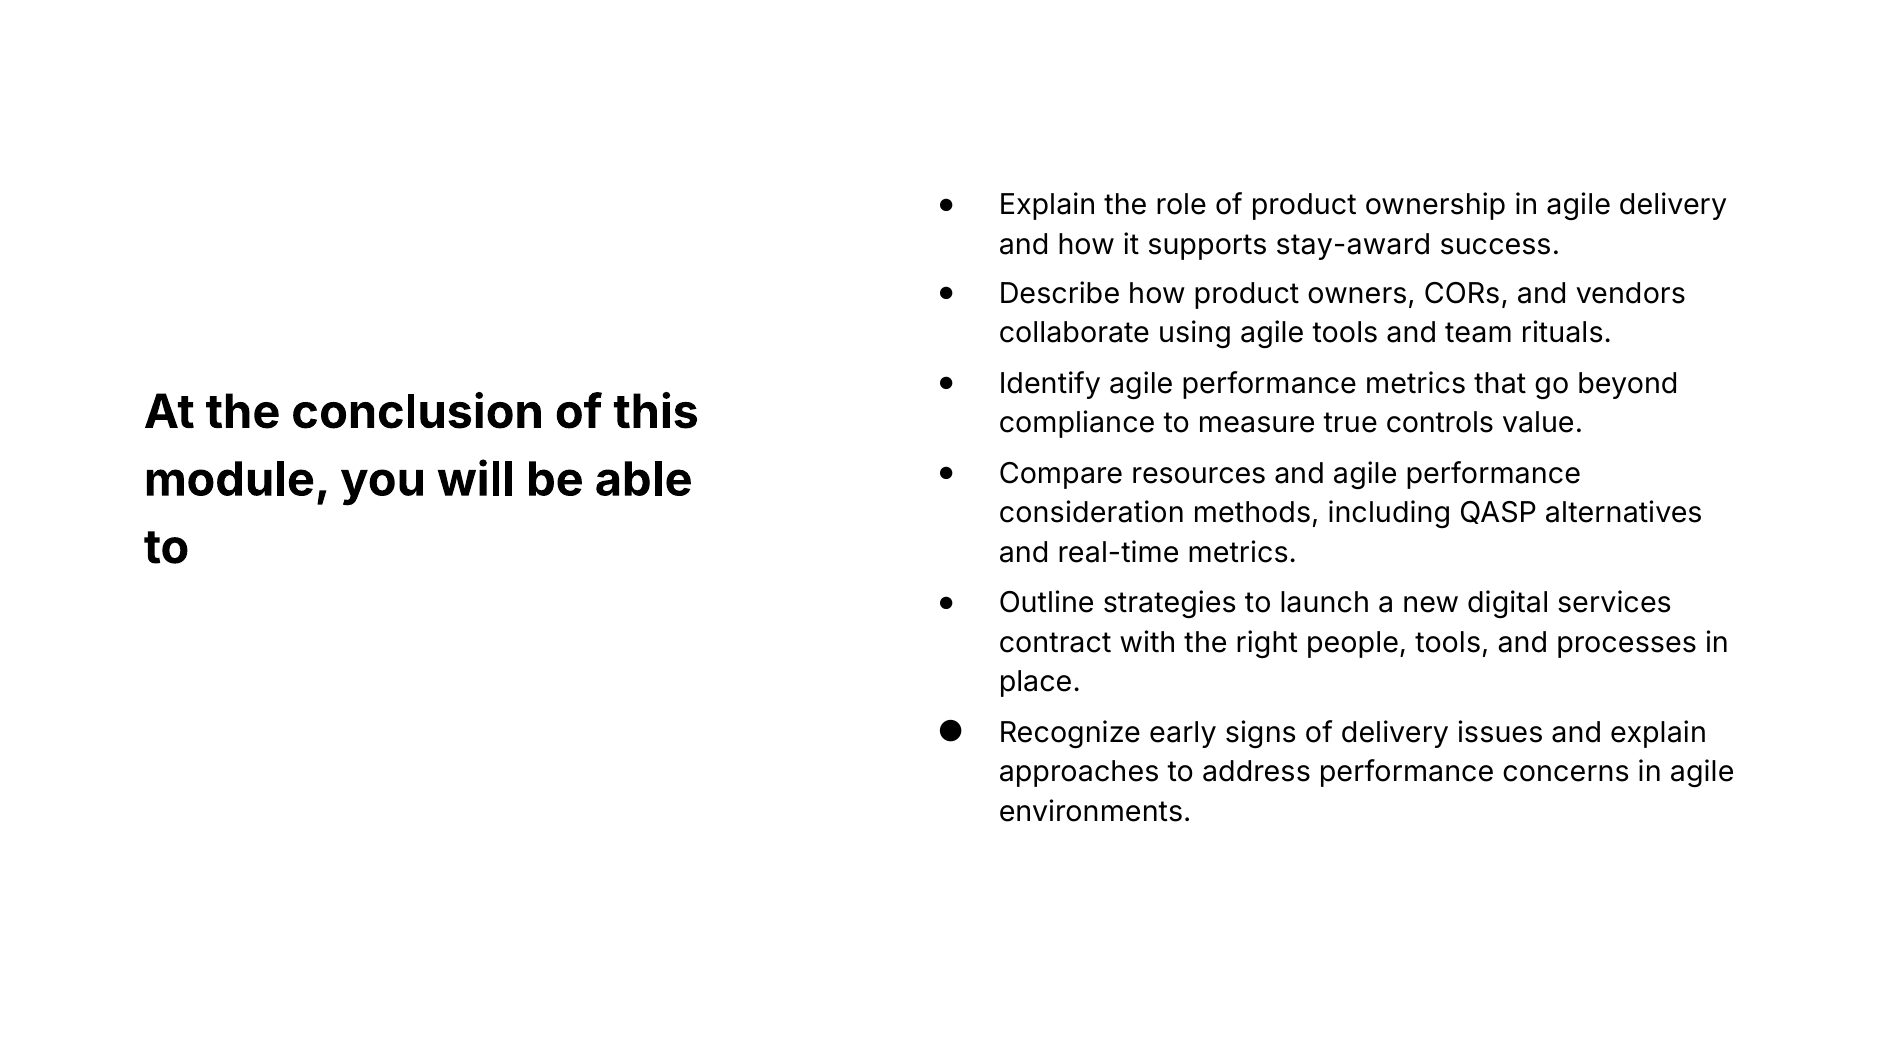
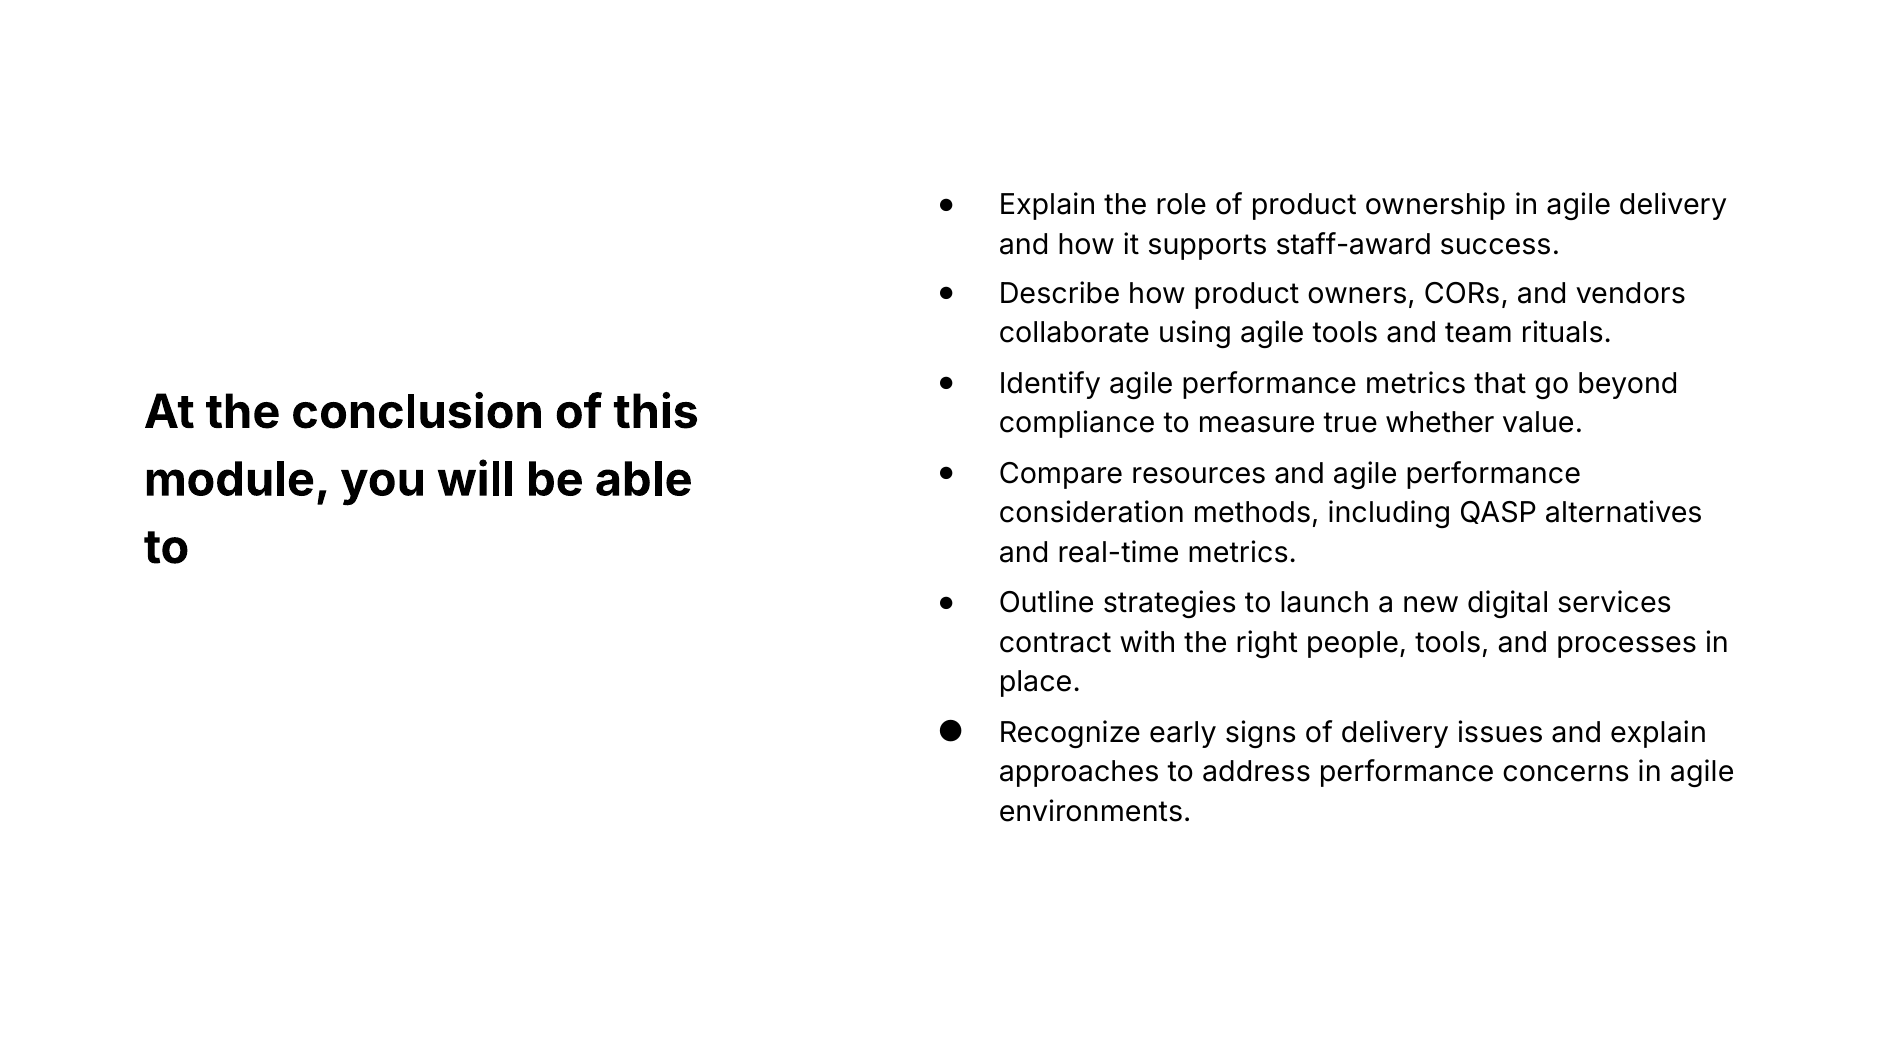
stay-award: stay-award -> staff-award
controls: controls -> whether
